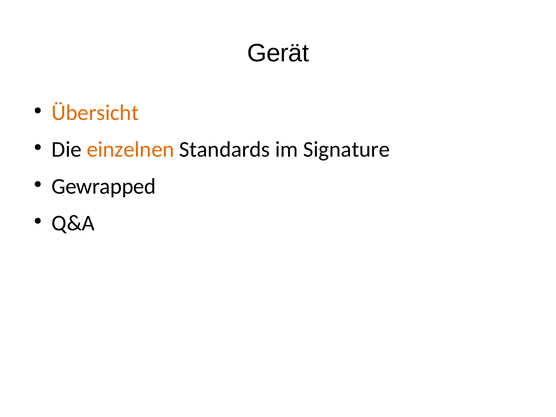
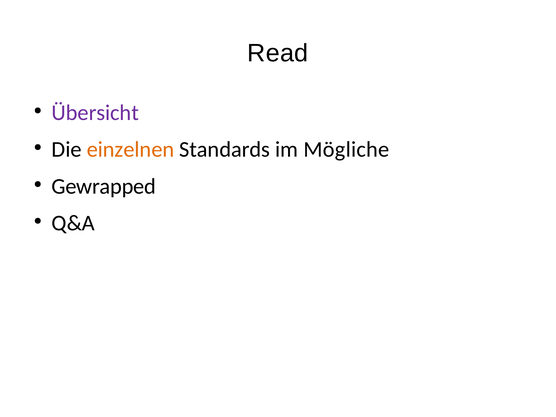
Gerät: Gerät -> Read
Übersicht colour: orange -> purple
Signature: Signature -> Mögliche
